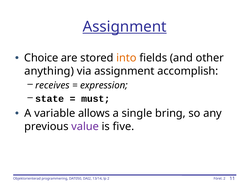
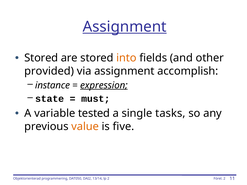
Choice at (41, 58): Choice -> Stored
anything: anything -> provided
receives: receives -> instance
expression underline: none -> present
allows: allows -> tested
bring: bring -> tasks
value colour: purple -> orange
